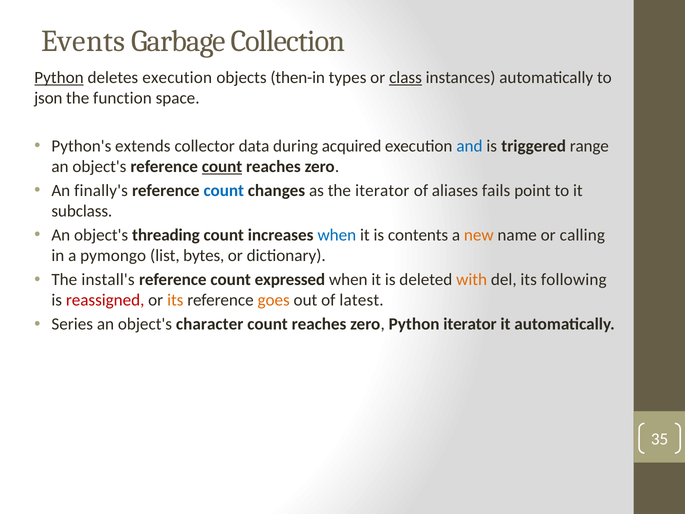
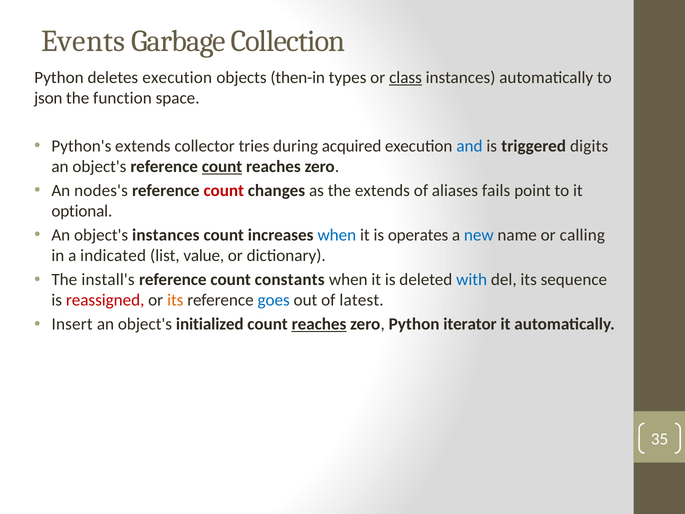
Python at (59, 78) underline: present -> none
data: data -> tries
range: range -> digits
finally's: finally's -> nodes's
count at (224, 191) colour: blue -> red
the iterator: iterator -> extends
subclass: subclass -> optional
object's threading: threading -> instances
contents: contents -> operates
new colour: orange -> blue
pymongo: pymongo -> indicated
bytes: bytes -> value
expressed: expressed -> constants
with colour: orange -> blue
following: following -> sequence
goes colour: orange -> blue
Series: Series -> Insert
character: character -> initialized
reaches at (319, 324) underline: none -> present
